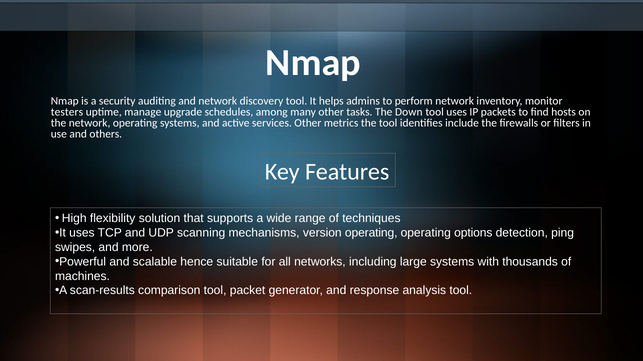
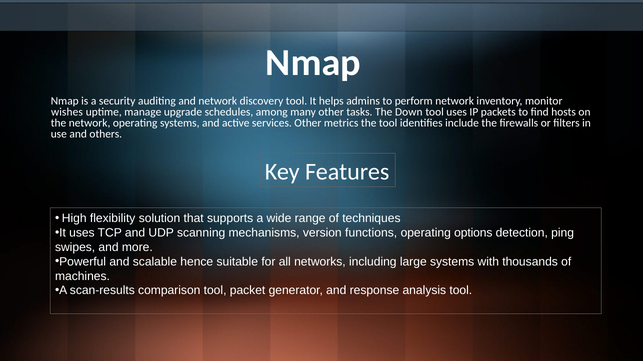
testers: testers -> wishes
version operating: operating -> functions
